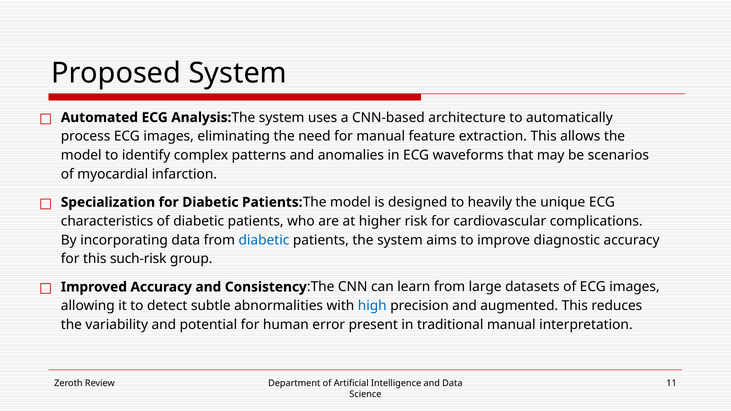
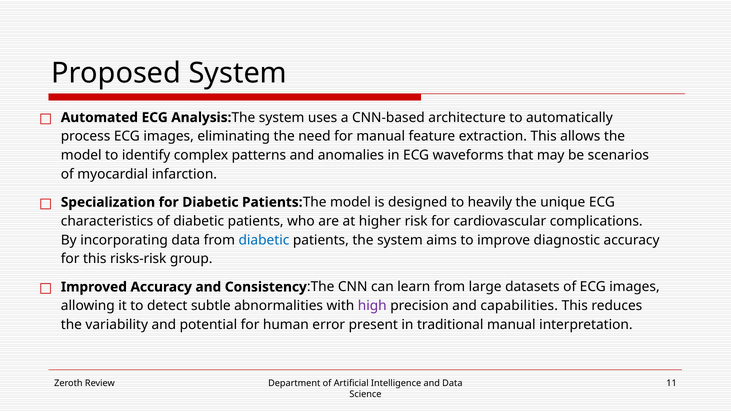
such-risk: such-risk -> risks-risk
high colour: blue -> purple
augmented: augmented -> capabilities
